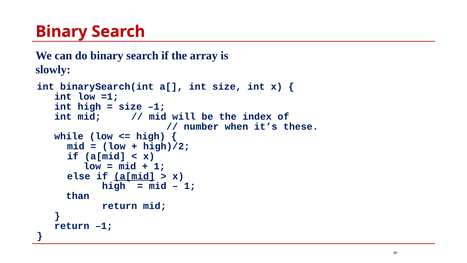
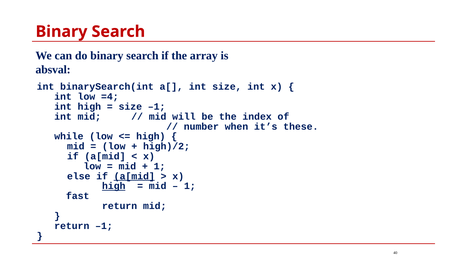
slowly: slowly -> absval
=1: =1 -> =4
high at (114, 186) underline: none -> present
than: than -> fast
